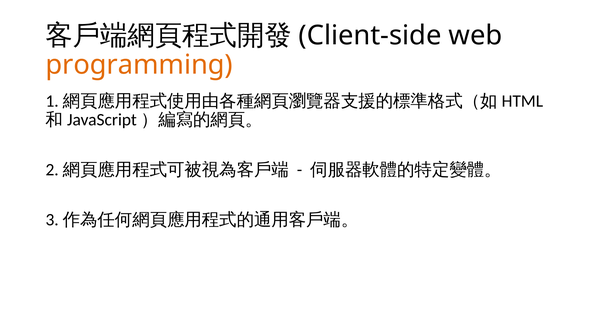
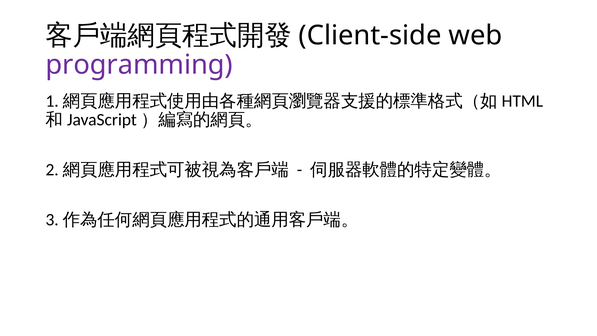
programming colour: orange -> purple
